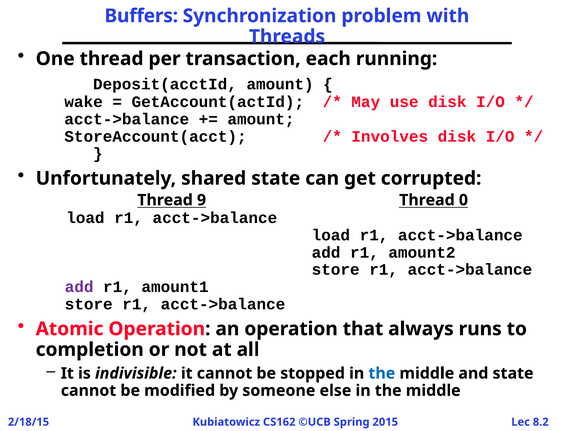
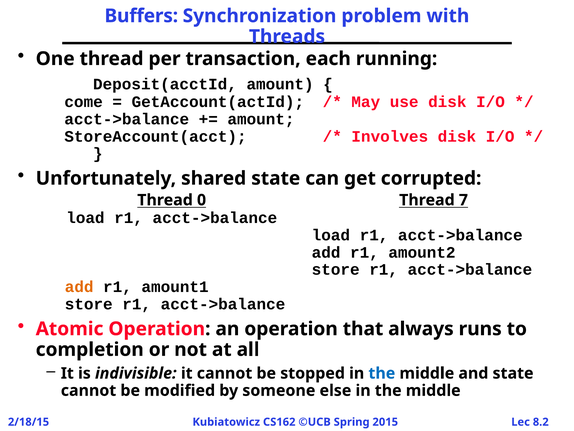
wake: wake -> come
9: 9 -> 0
0: 0 -> 7
add at (79, 287) colour: purple -> orange
